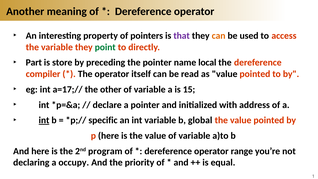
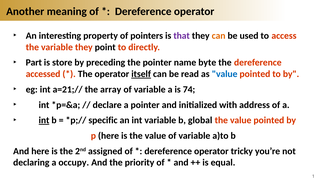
point colour: green -> black
local: local -> byte
compiler: compiler -> accessed
itself underline: none -> present
value at (225, 74) colour: black -> blue
a=17;//: a=17;// -> a=21;//
other: other -> array
15: 15 -> 74
program: program -> assigned
range: range -> tricky
